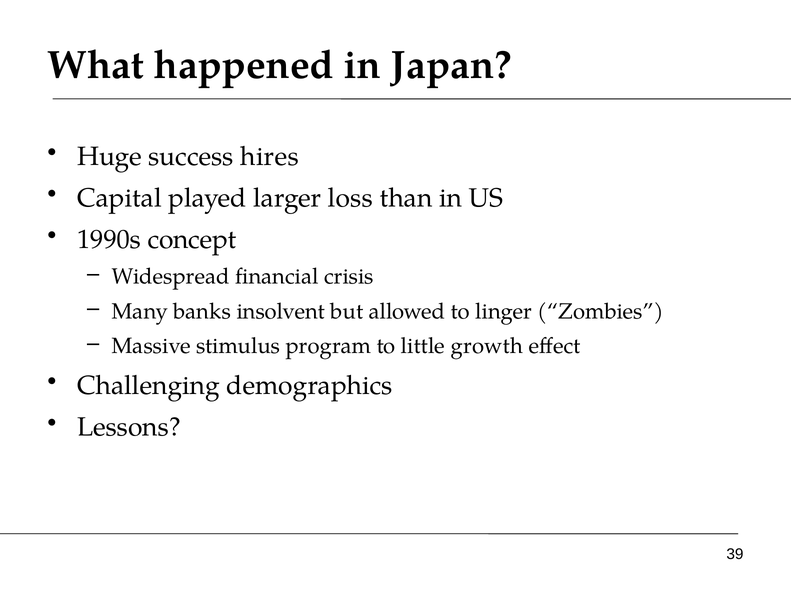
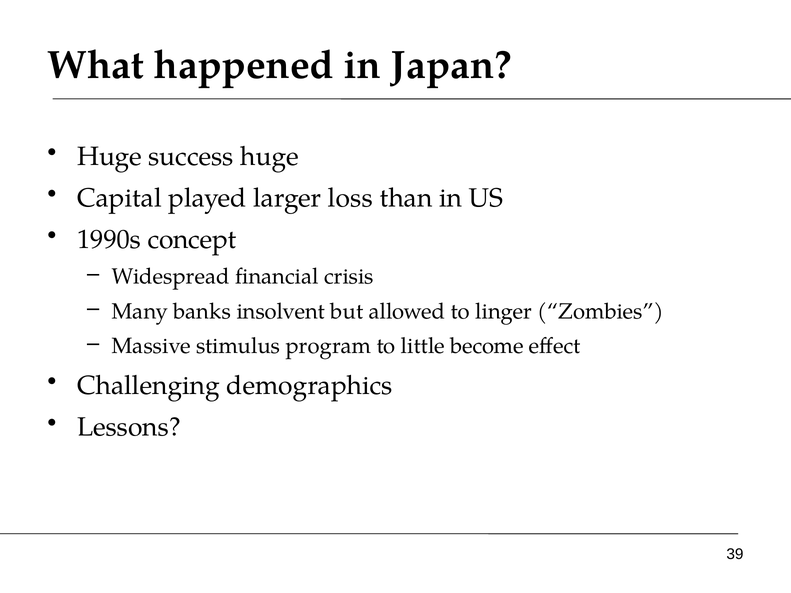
success hires: hires -> huge
growth: growth -> become
